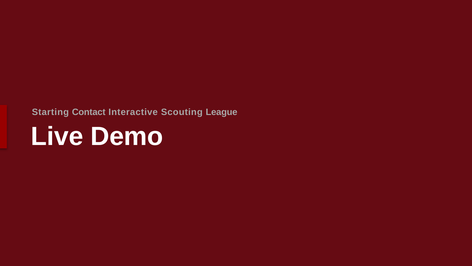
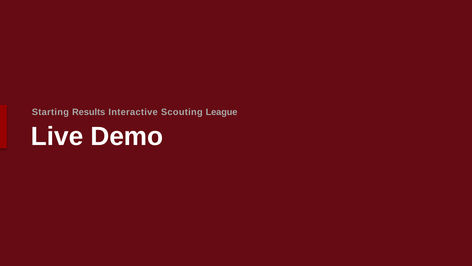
Contact: Contact -> Results
